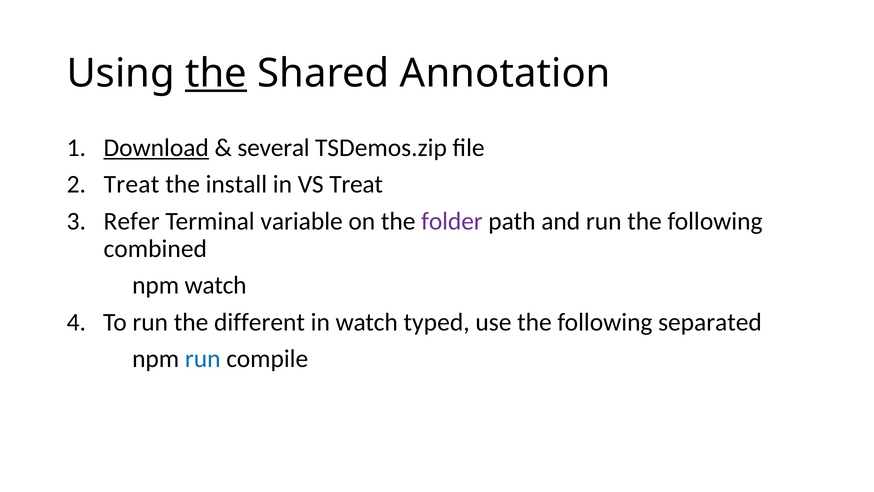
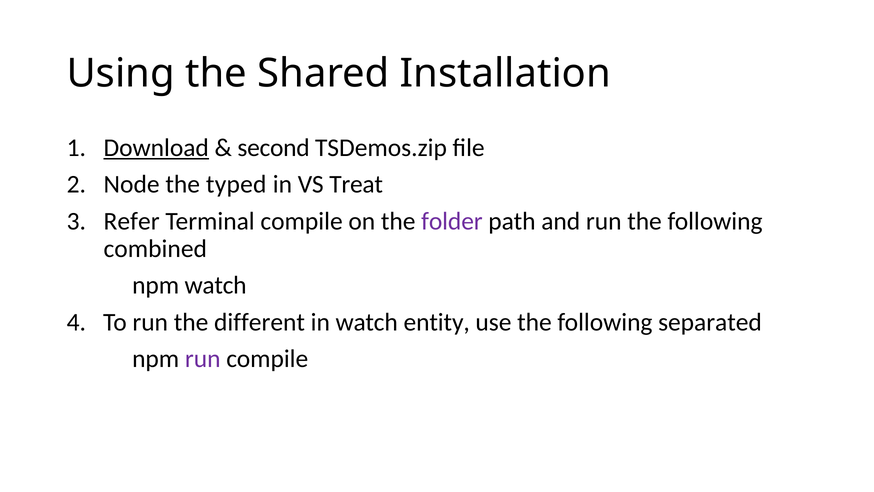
the at (216, 73) underline: present -> none
Annotation: Annotation -> Installation
several: several -> second
Treat at (131, 184): Treat -> Node
install: install -> typed
Terminal variable: variable -> compile
typed: typed -> entity
run at (203, 359) colour: blue -> purple
